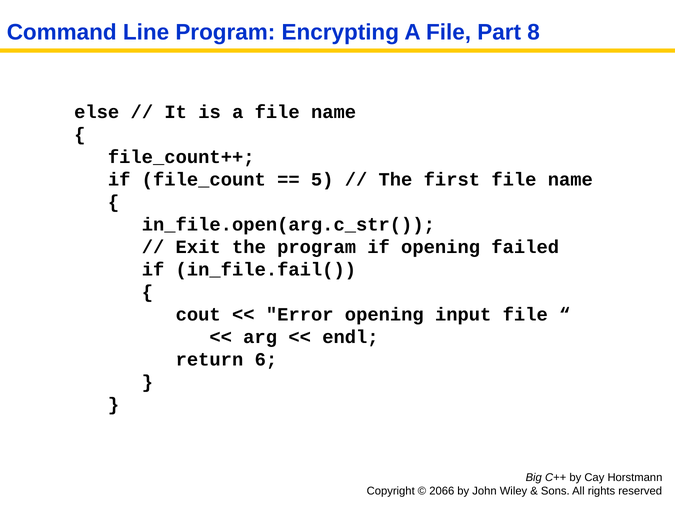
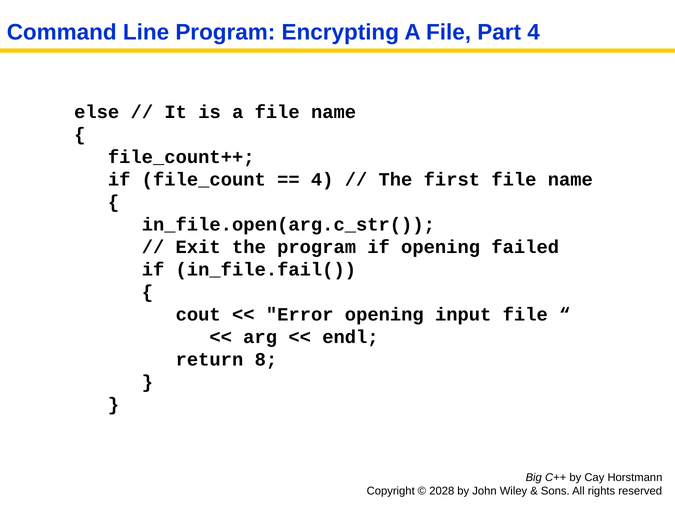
Part 8: 8 -> 4
5 at (322, 180): 5 -> 4
6: 6 -> 8
2066: 2066 -> 2028
